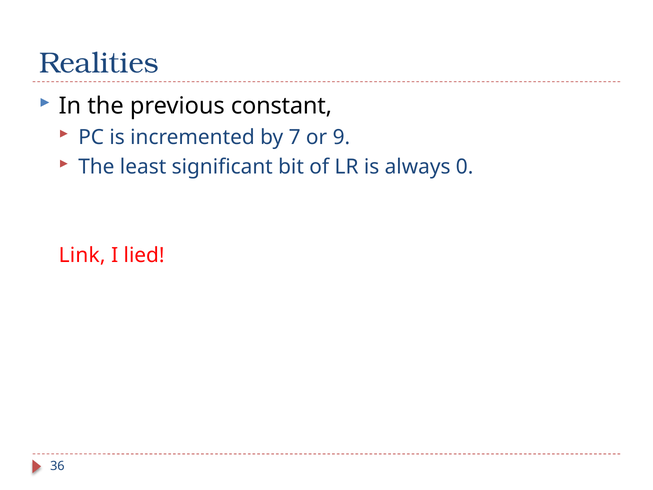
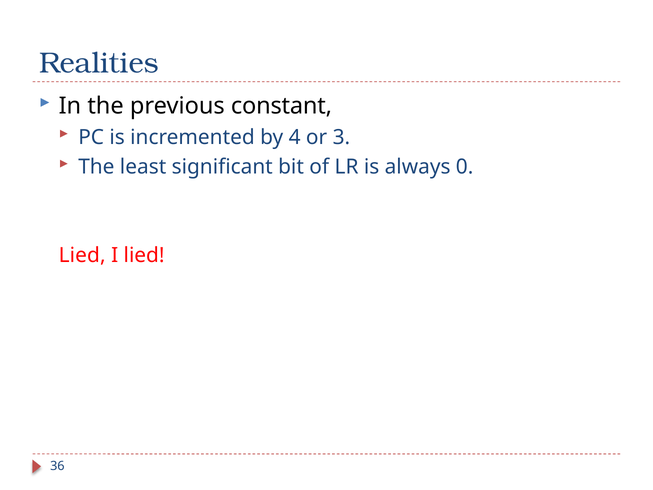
7: 7 -> 4
9: 9 -> 3
Link at (82, 255): Link -> Lied
